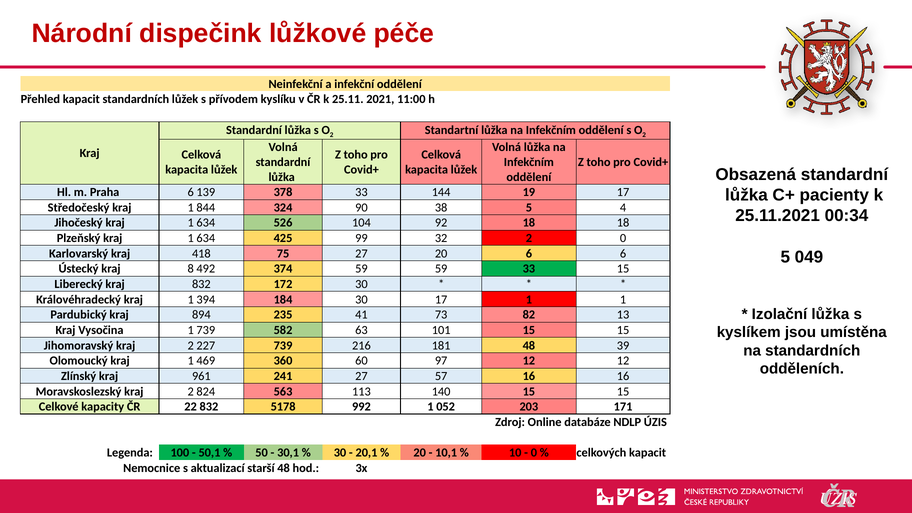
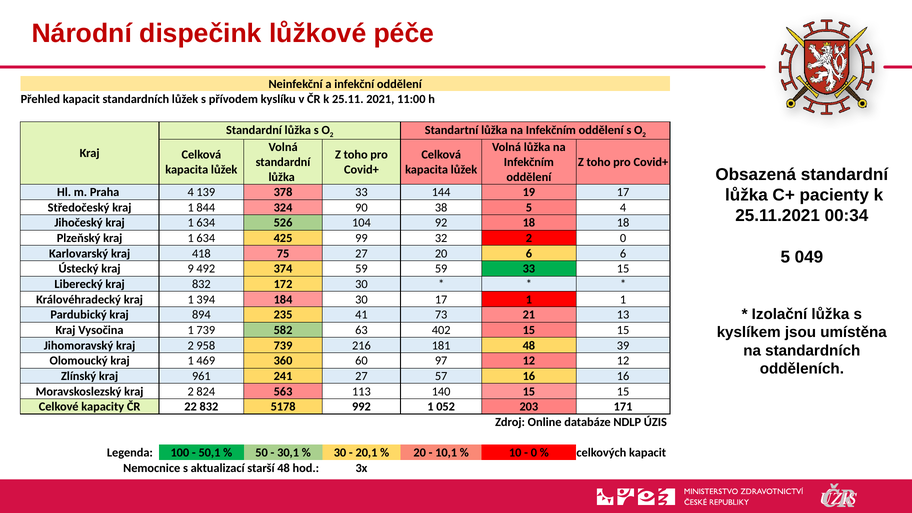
Praha 6: 6 -> 4
8: 8 -> 9
82: 82 -> 21
101: 101 -> 402
227: 227 -> 958
